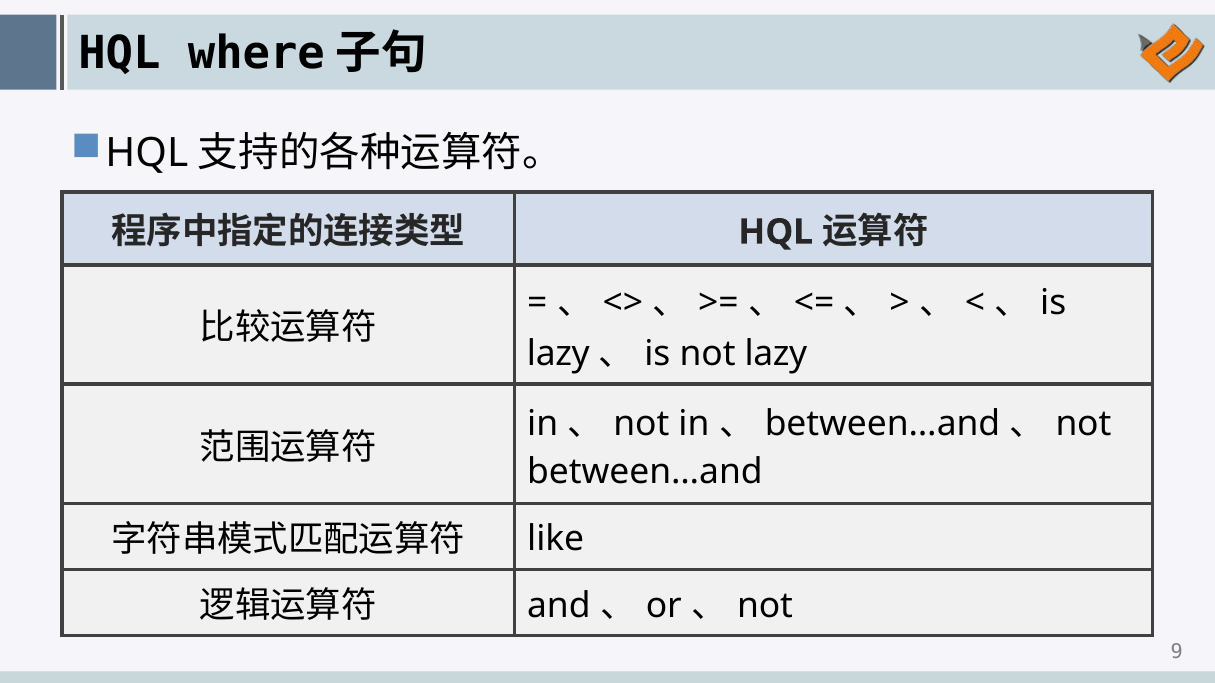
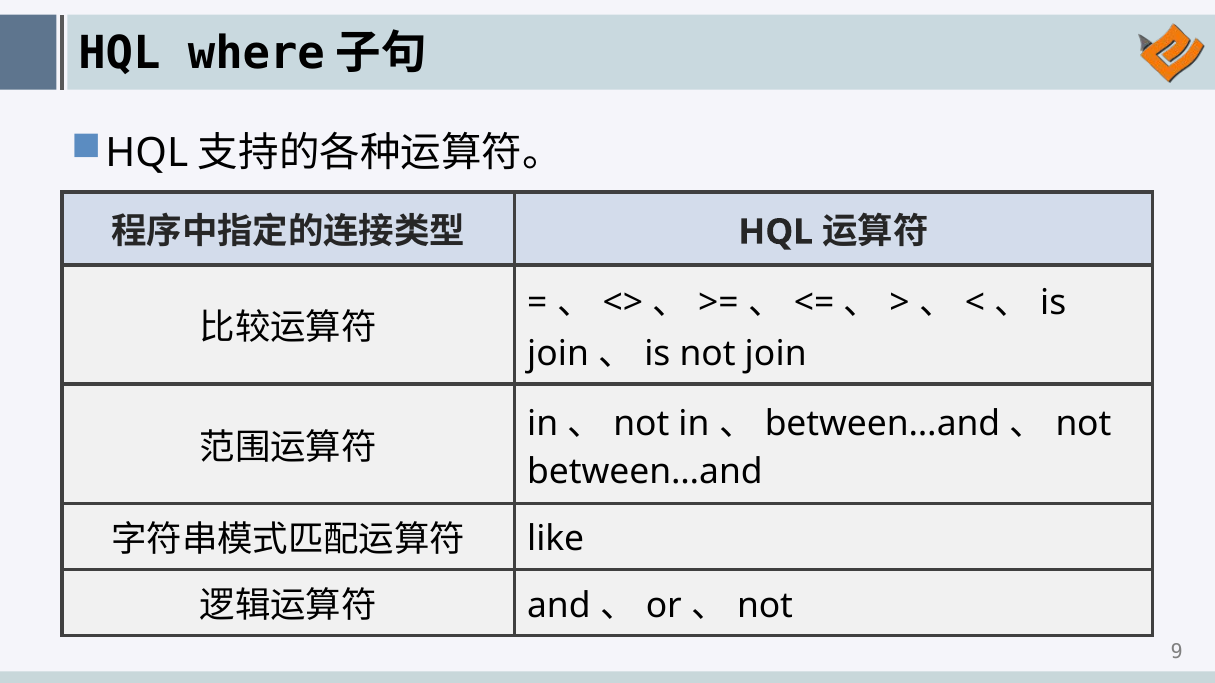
lazy at (558, 354): lazy -> join
not lazy: lazy -> join
